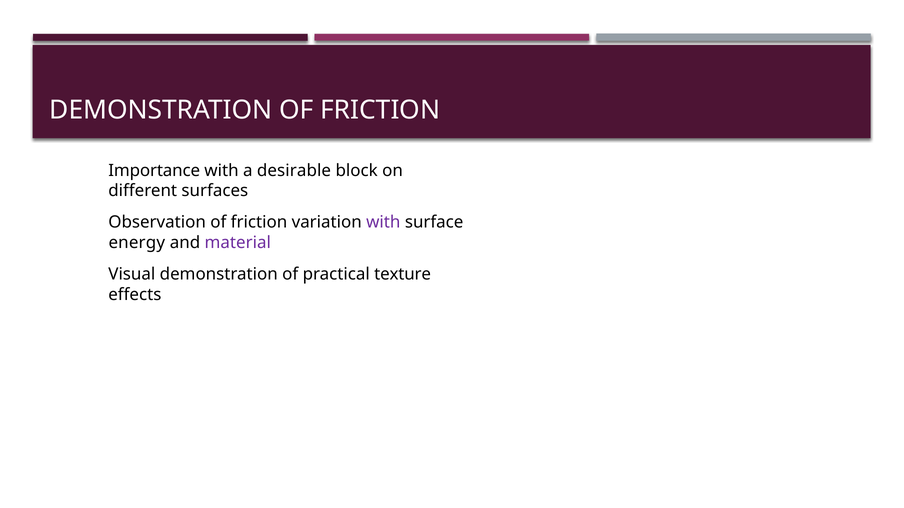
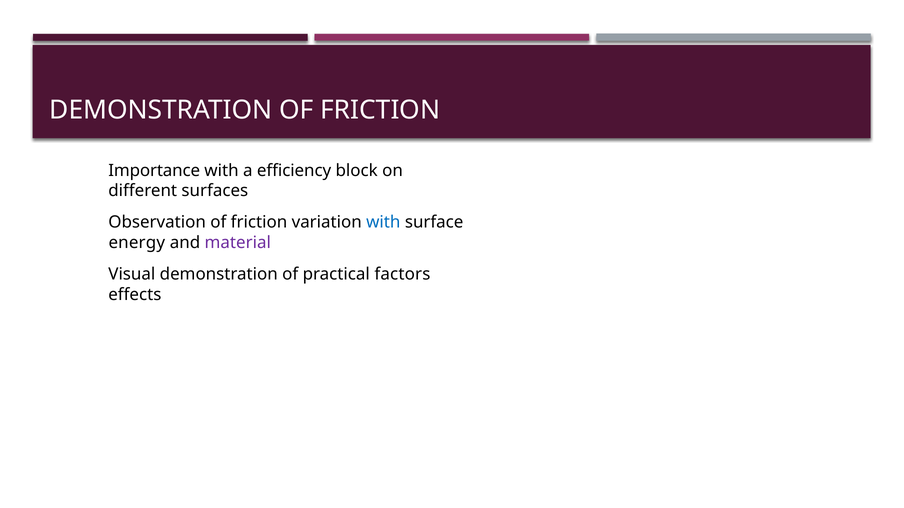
desirable: desirable -> efficiency
with at (383, 223) colour: purple -> blue
texture: texture -> factors
